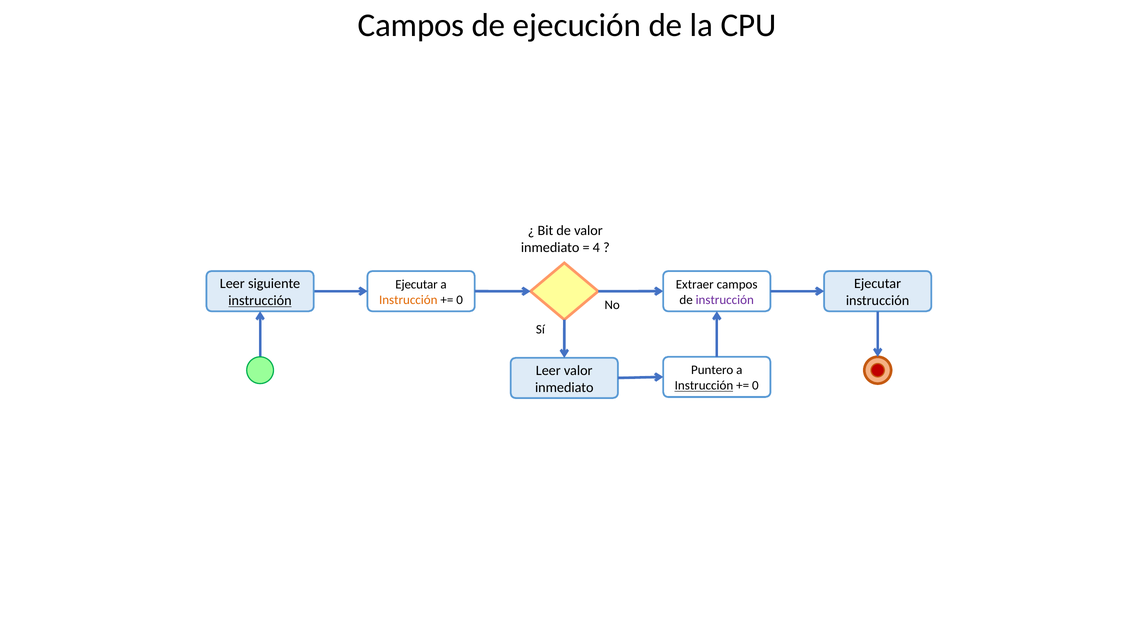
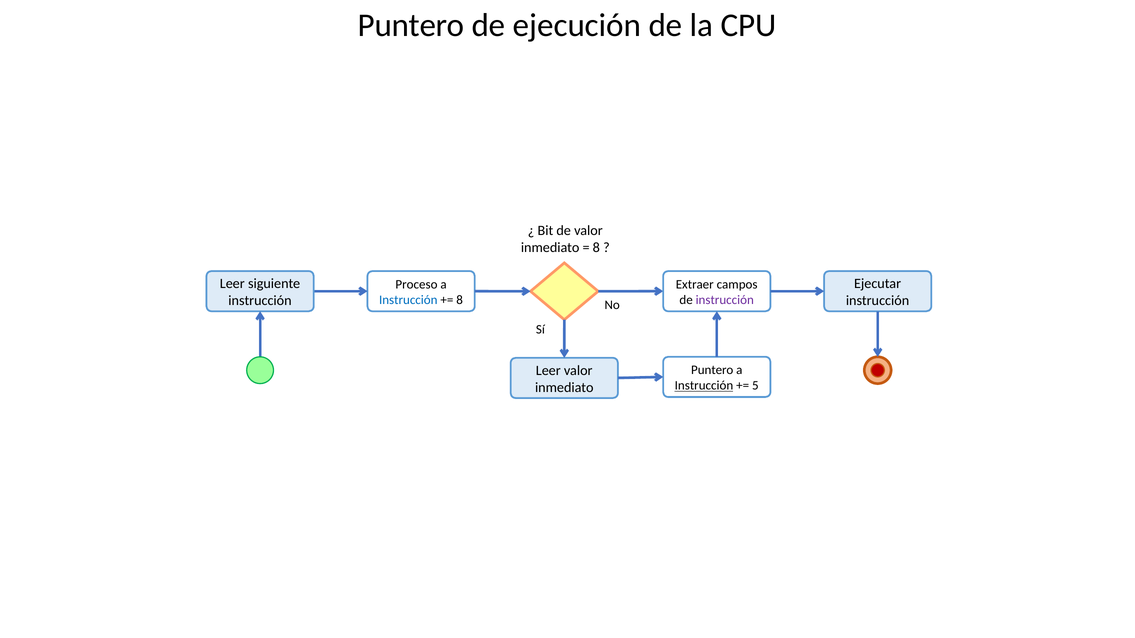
Campos at (411, 25): Campos -> Puntero
4 at (596, 248): 4 -> 8
Ejecutar at (417, 284): Ejecutar -> Proceso
Instrucción at (408, 300) colour: orange -> blue
0 at (460, 300): 0 -> 8
instrucción at (260, 301) underline: present -> none
0 at (755, 386): 0 -> 5
